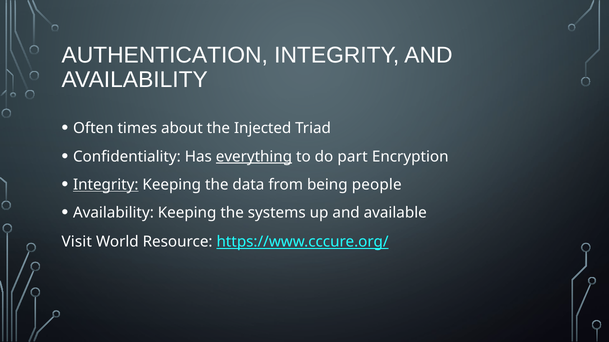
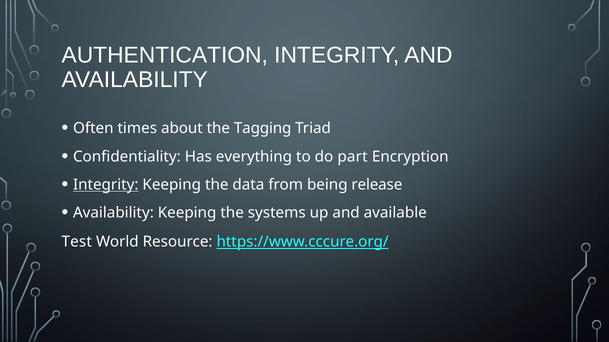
Injected: Injected -> Tagging
everything underline: present -> none
people: people -> release
Visit: Visit -> Test
